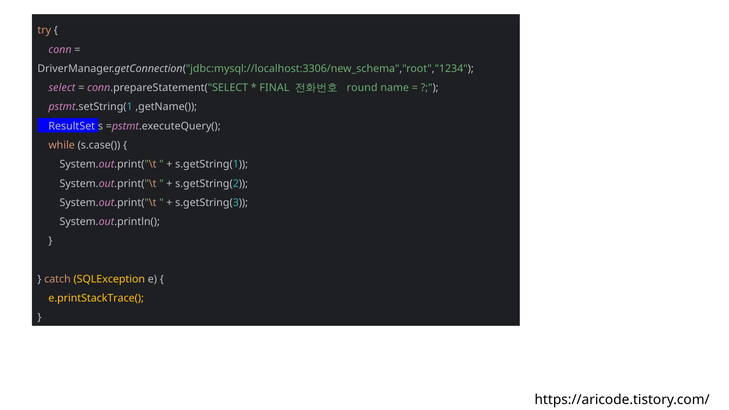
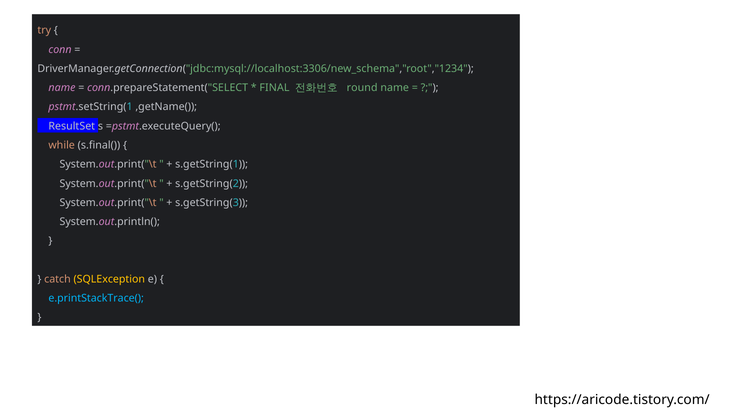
select at (62, 88): select -> name
s.case(: s.case( -> s.final(
e.printStackTrace( colour: yellow -> light blue
